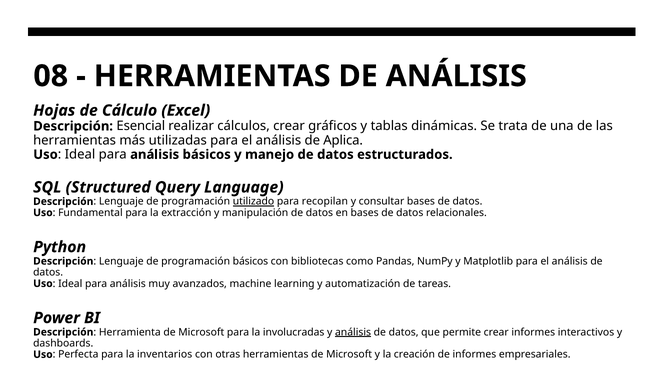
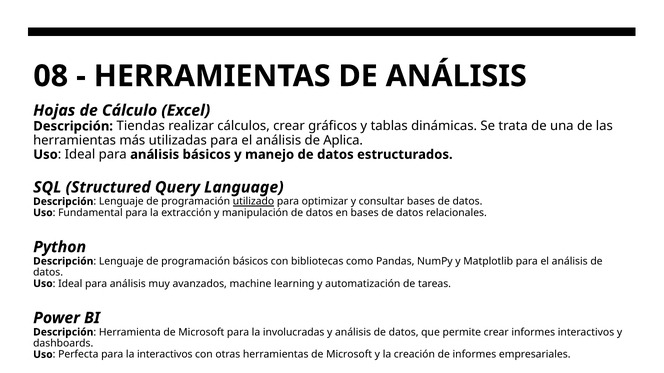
Esencial: Esencial -> Tiendas
recopilan: recopilan -> optimizar
análisis at (353, 333) underline: present -> none
la inventarios: inventarios -> interactivos
